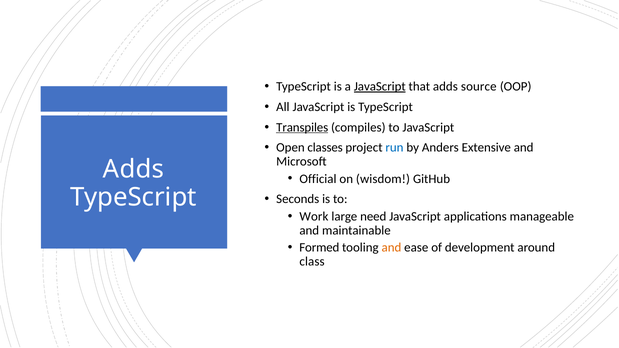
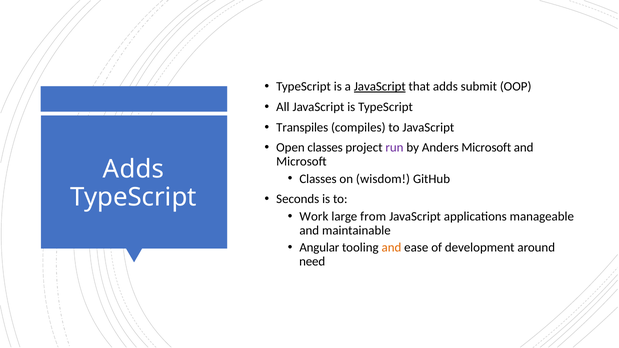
source: source -> submit
Transpiles underline: present -> none
run colour: blue -> purple
Anders Extensive: Extensive -> Microsoft
Official at (318, 179): Official -> Classes
need: need -> from
Formed: Formed -> Angular
class: class -> need
